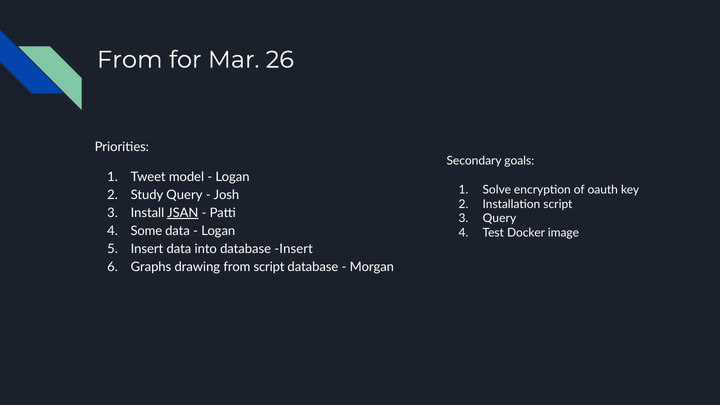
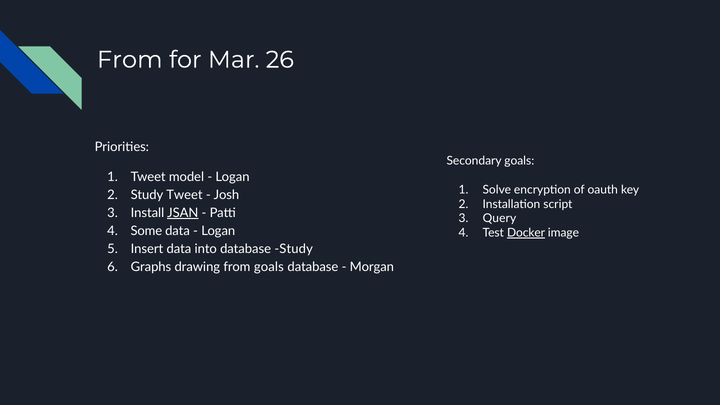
Study Query: Query -> Tweet
Docker underline: none -> present
database Insert: Insert -> Study
from script: script -> goals
